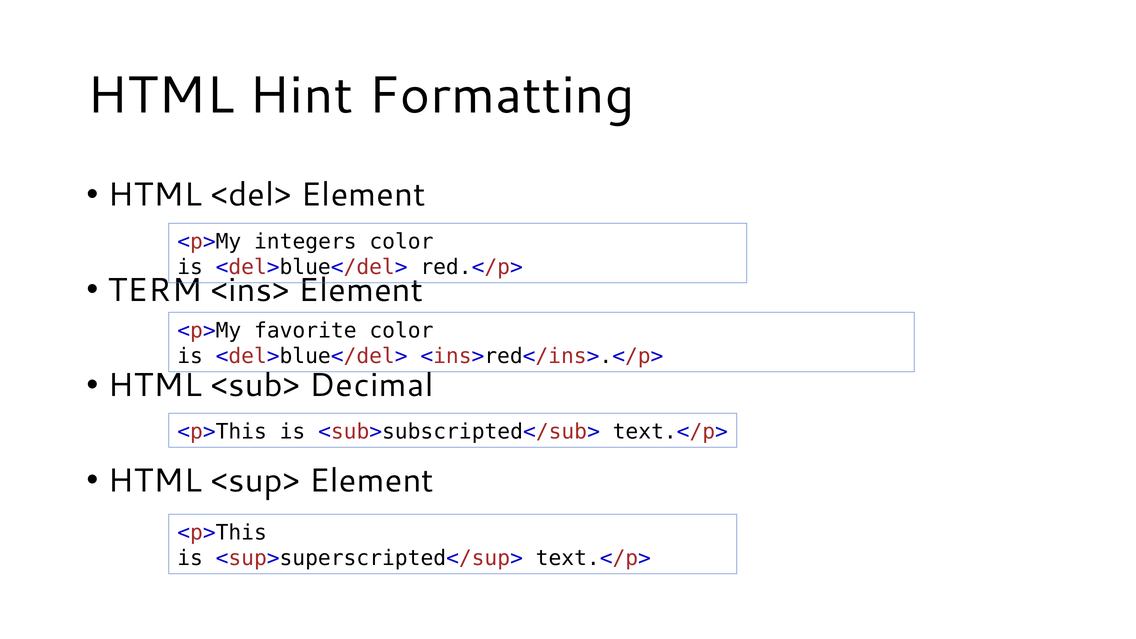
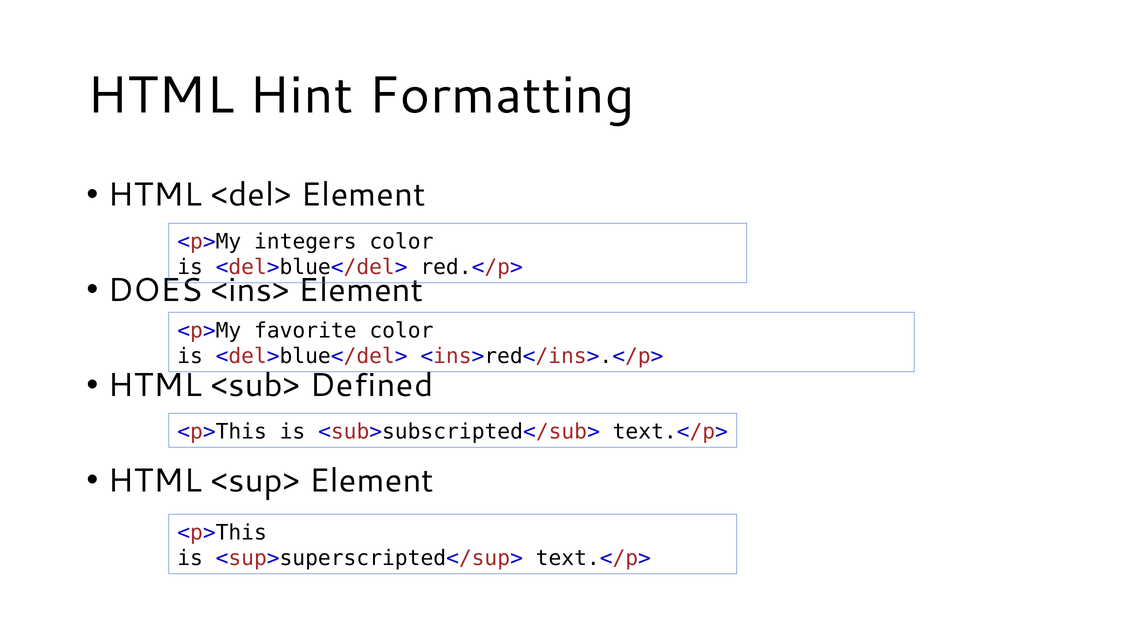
TERM: TERM -> DOES
Decimal: Decimal -> Defined
